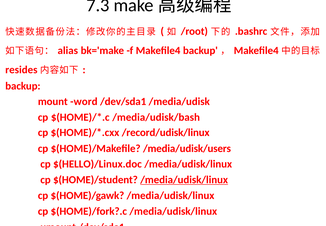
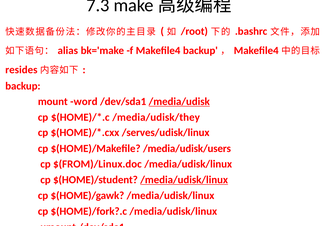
/media/udisk underline: none -> present
/media/udisk/bash: /media/udisk/bash -> /media/udisk/they
/record/udisk/linux: /record/udisk/linux -> /serves/udisk/linux
$(HELLO)/Linux.doc: $(HELLO)/Linux.doc -> $(FROM)/Linux.doc
